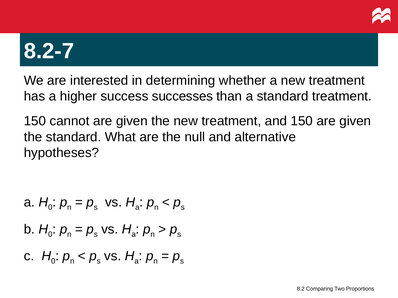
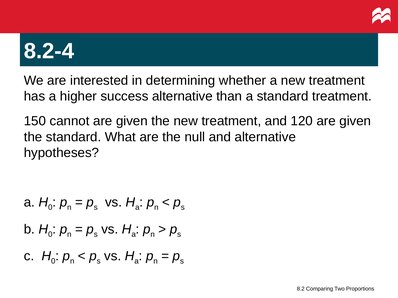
8.2-7: 8.2-7 -> 8.2-4
success successes: successes -> alternative
and 150: 150 -> 120
